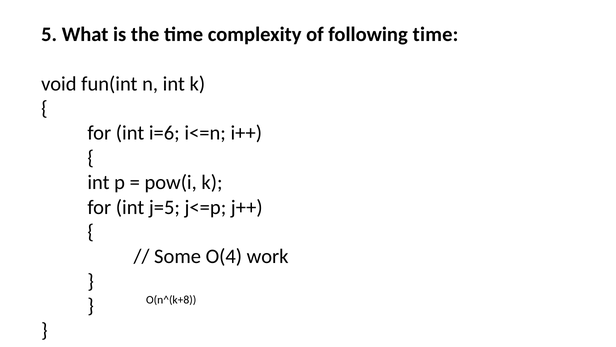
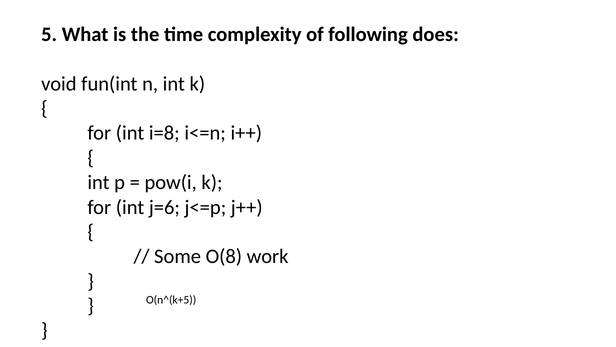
following time: time -> does
i=6: i=6 -> i=8
j=5: j=5 -> j=6
O(4: O(4 -> O(8
O(n^(k+8: O(n^(k+8 -> O(n^(k+5
